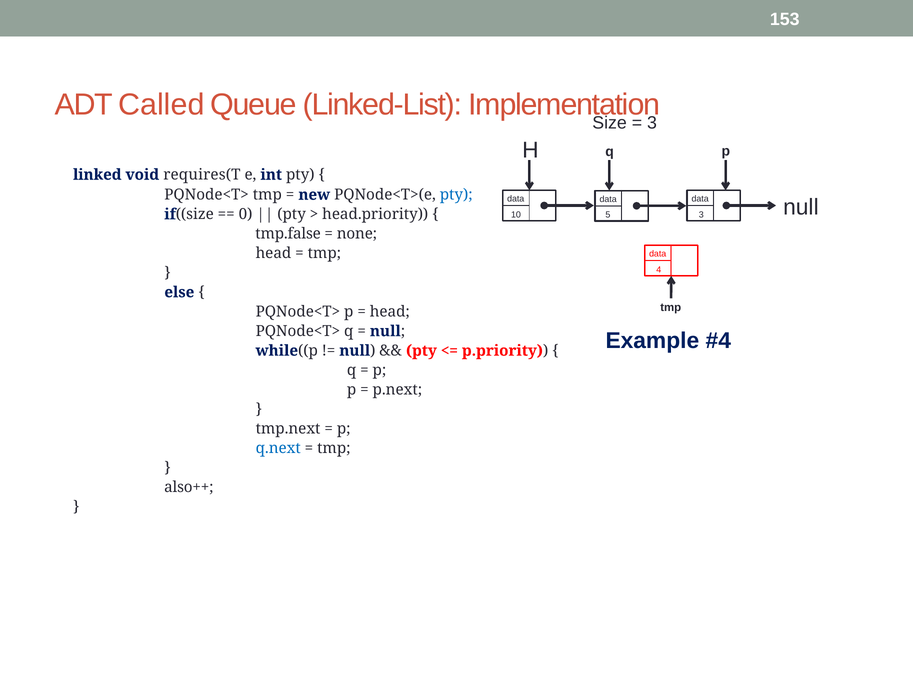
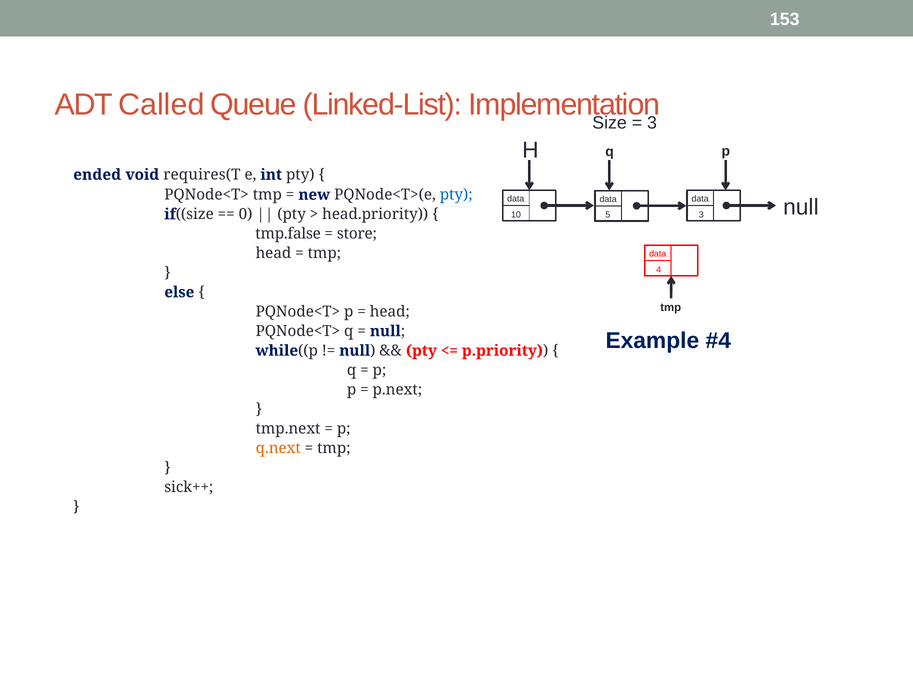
linked: linked -> ended
none: none -> store
q.next colour: blue -> orange
also++: also++ -> sick++
